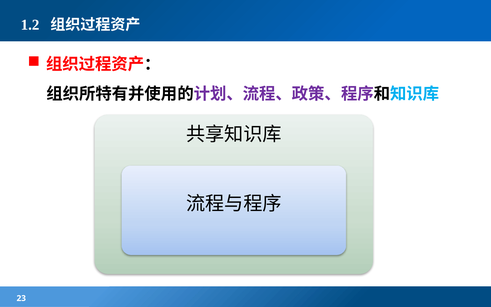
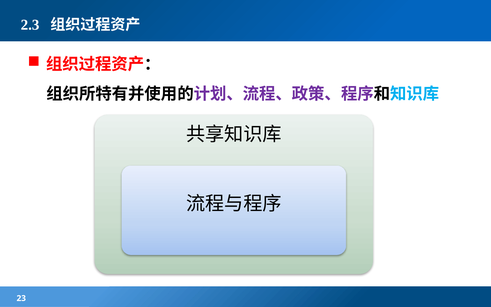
1.2: 1.2 -> 2.3
